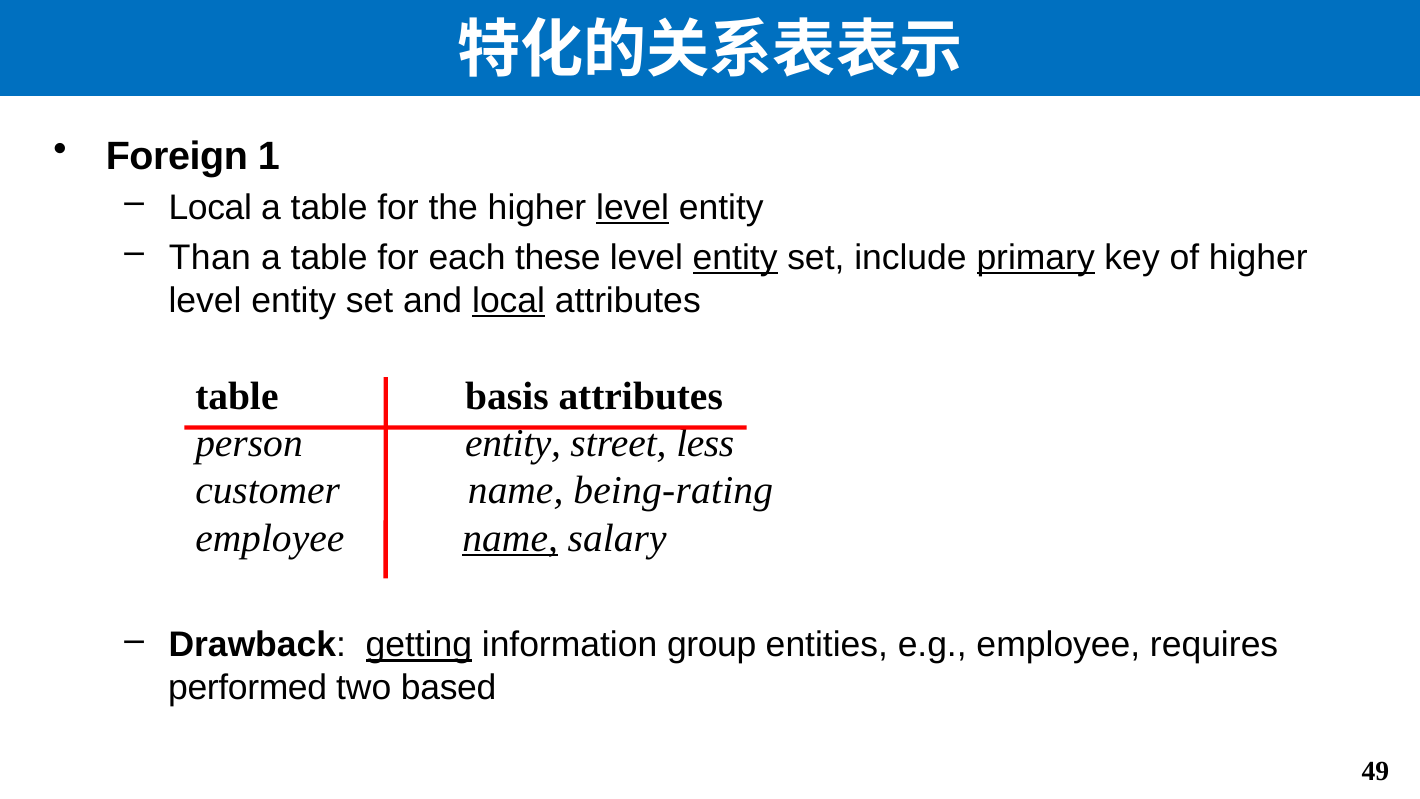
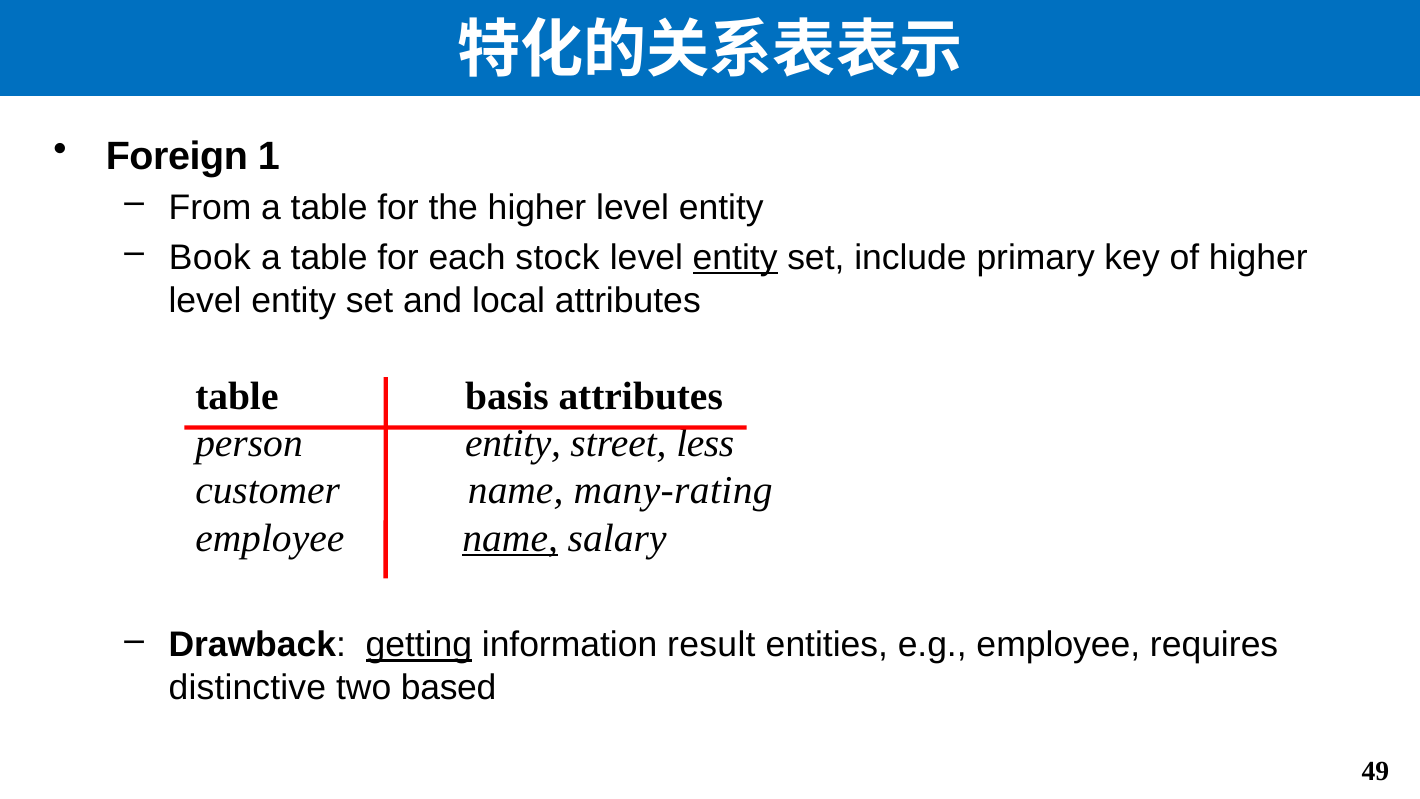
Local at (210, 208): Local -> From
level at (633, 208) underline: present -> none
Than: Than -> Book
these: these -> stock
primary underline: present -> none
local at (509, 300) underline: present -> none
being-rating: being-rating -> many-rating
group: group -> result
performed: performed -> distinctive
